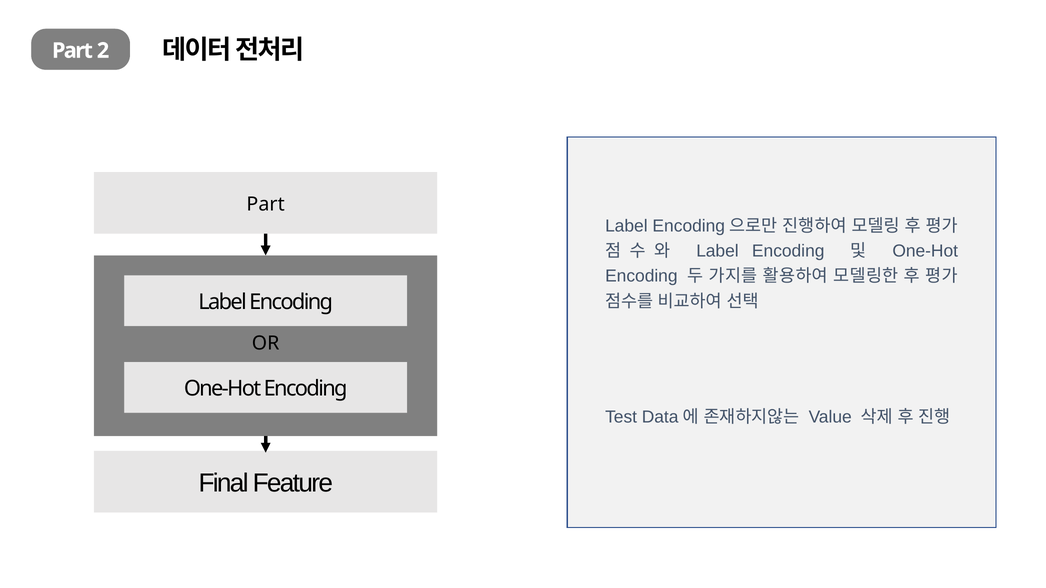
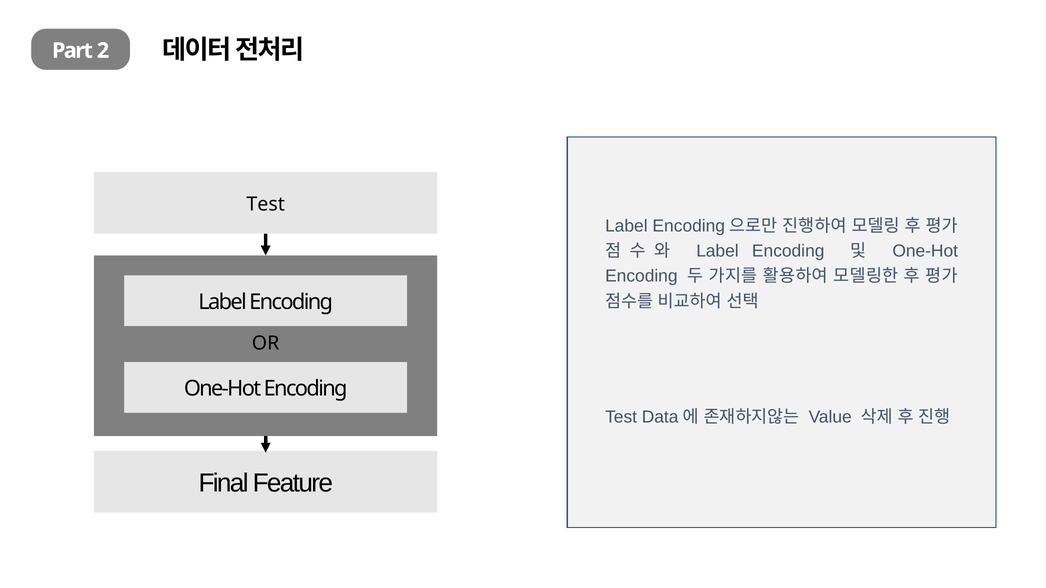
Part at (266, 204): Part -> Test
